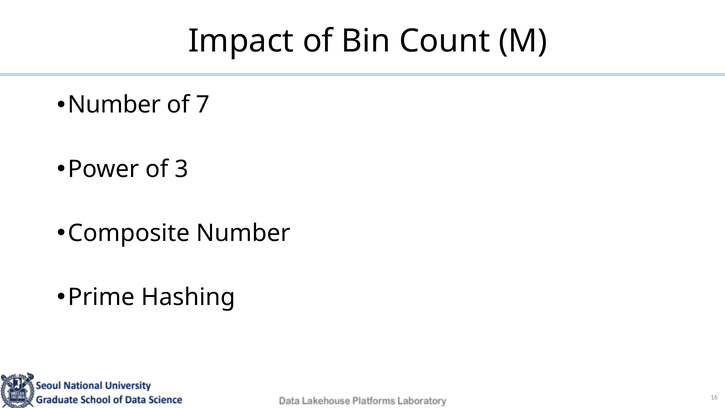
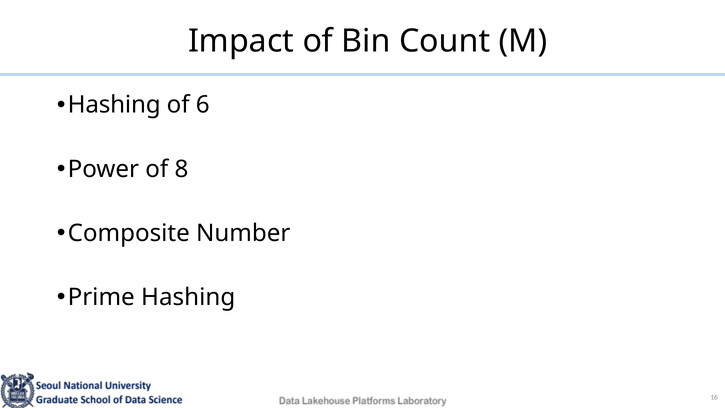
Number at (114, 105): Number -> Hashing
7: 7 -> 6
3: 3 -> 8
